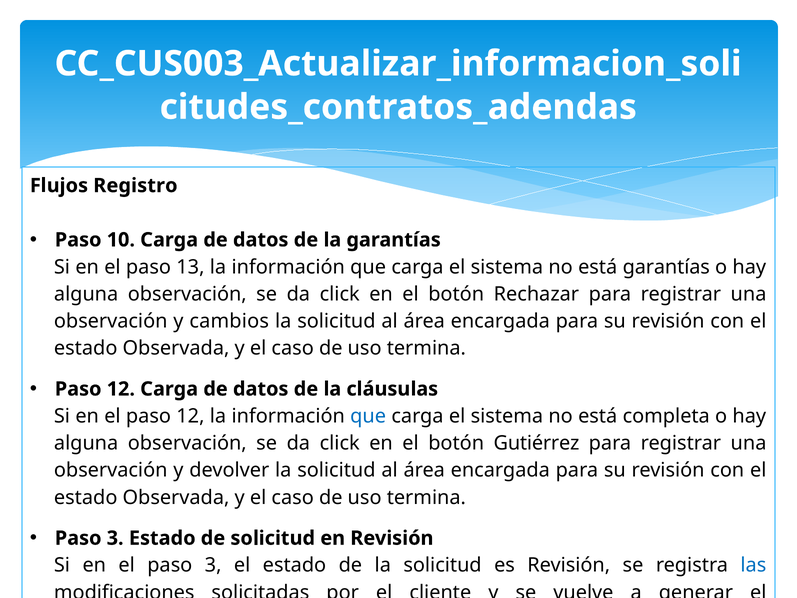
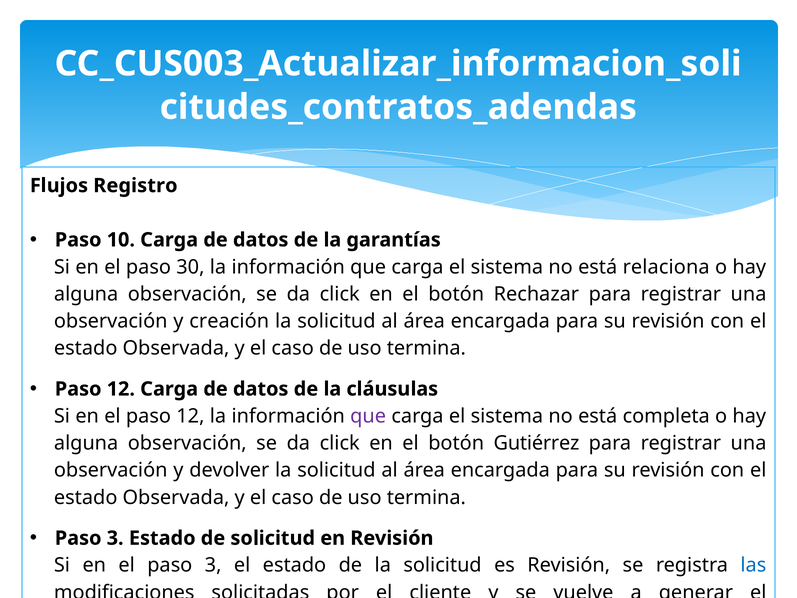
13: 13 -> 30
está garantías: garantías -> relaciona
cambios: cambios -> creación
que at (368, 416) colour: blue -> purple
